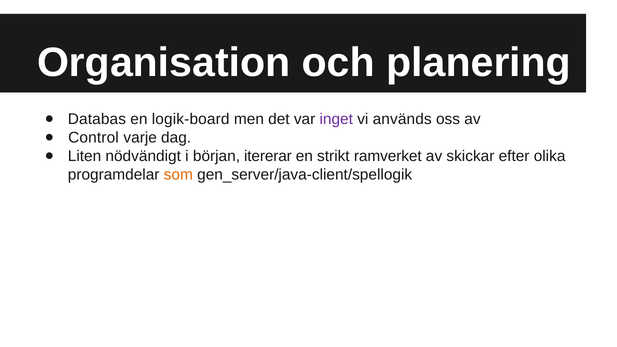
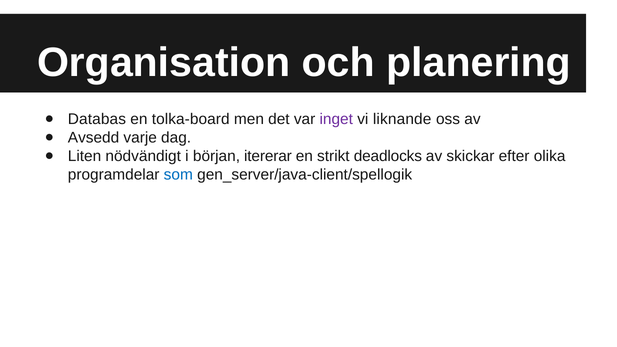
logik-board: logik-board -> tolka-board
används: används -> liknande
Control: Control -> Avsedd
ramverket: ramverket -> deadlocks
som colour: orange -> blue
